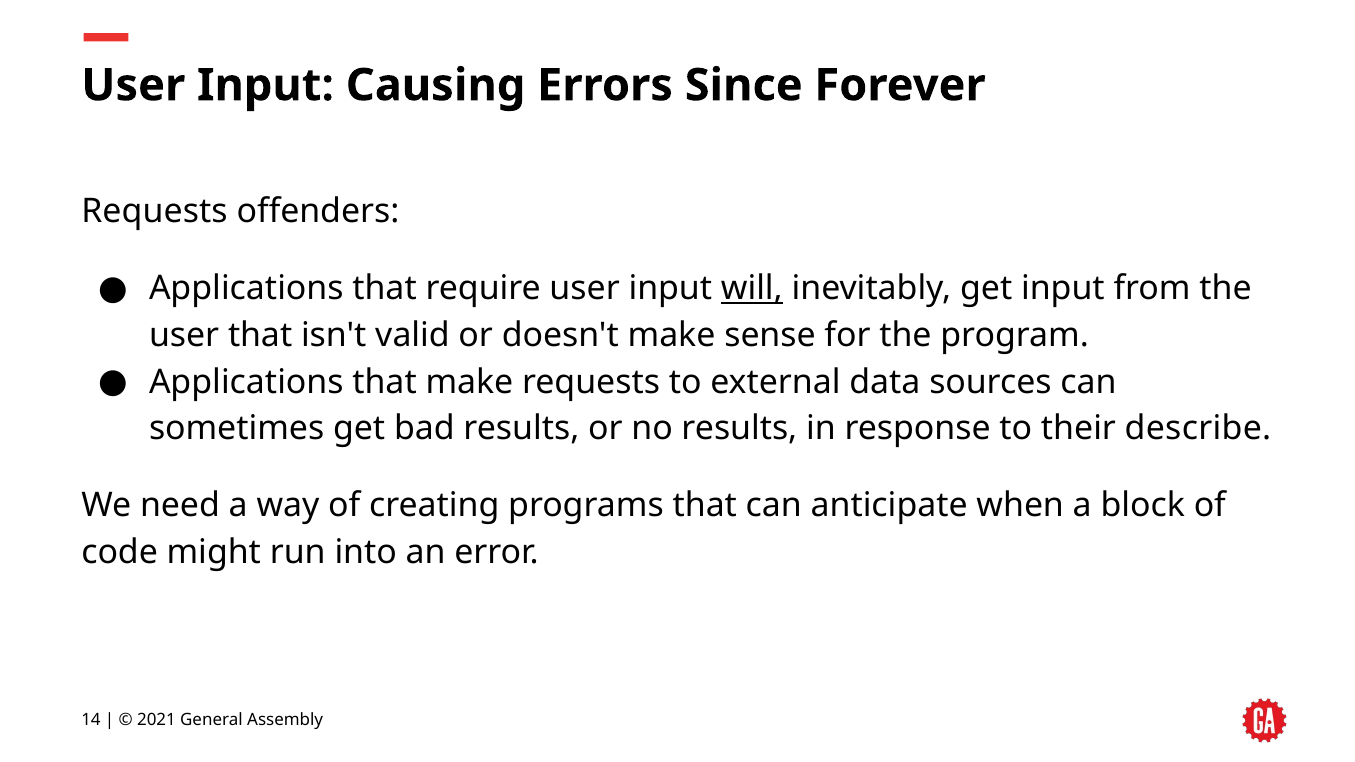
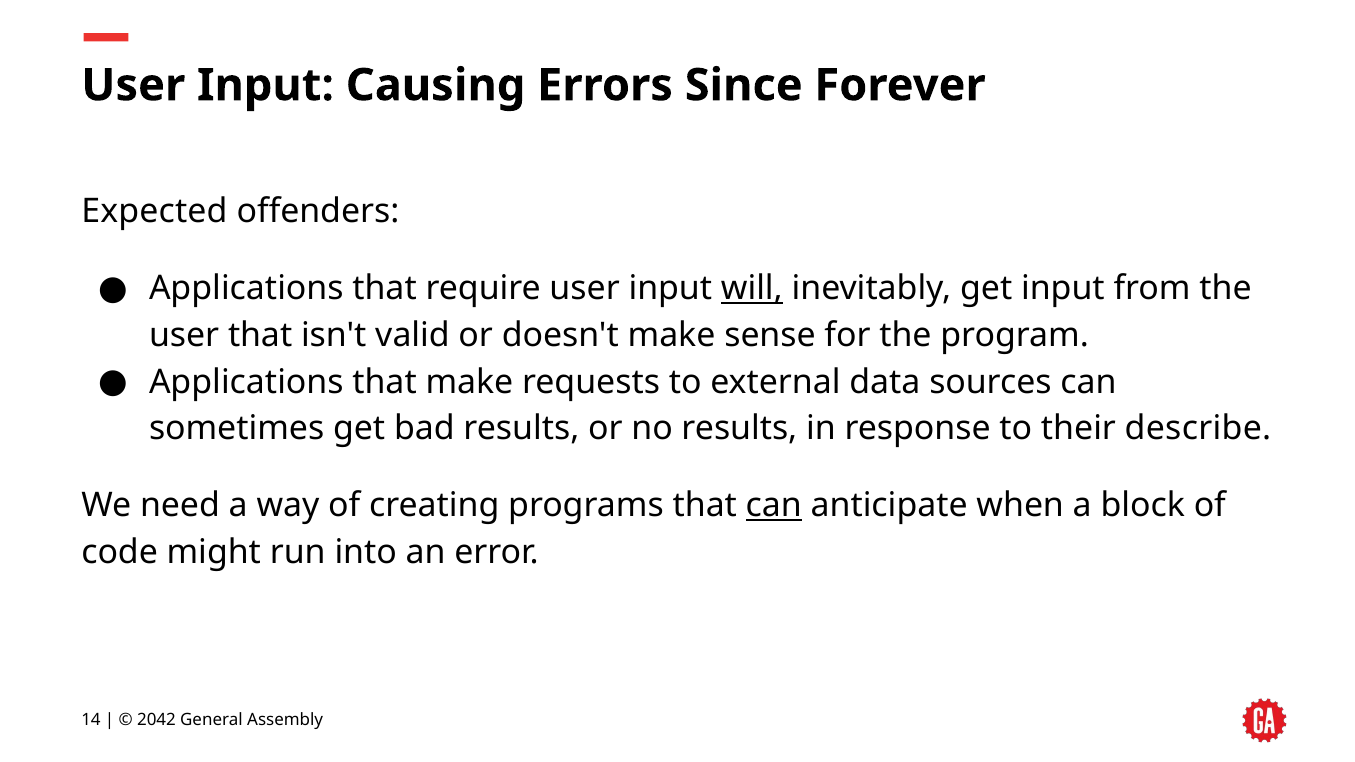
Requests at (154, 212): Requests -> Expected
can at (774, 506) underline: none -> present
2021: 2021 -> 2042
